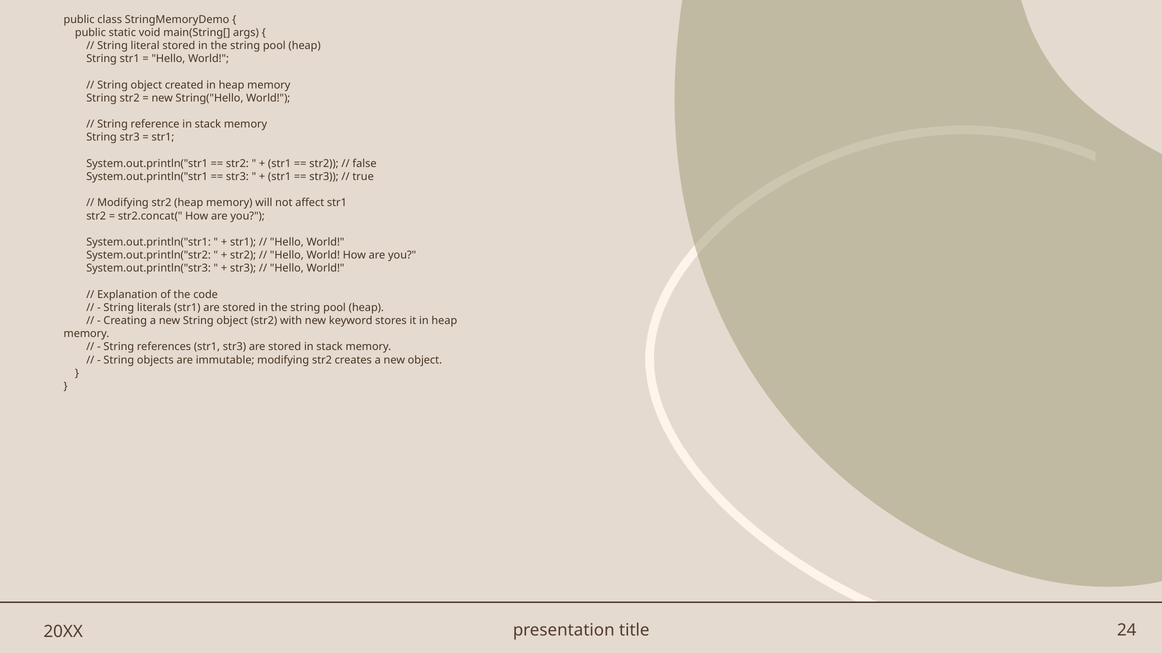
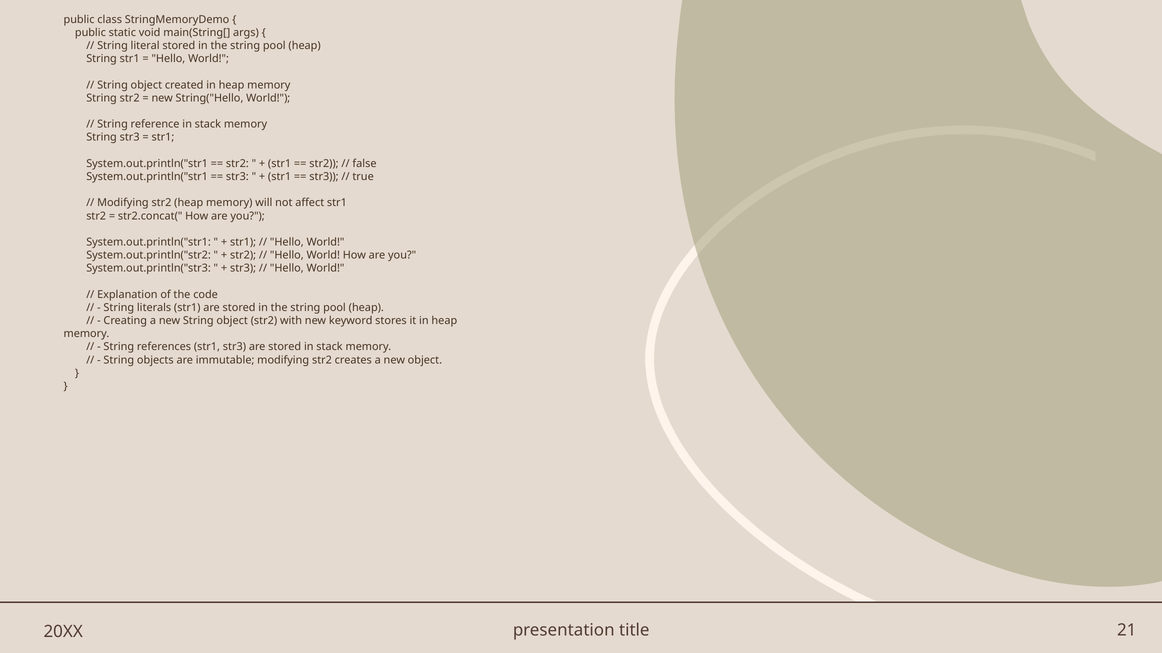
24: 24 -> 21
